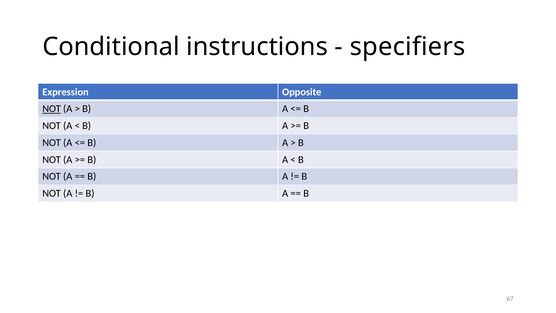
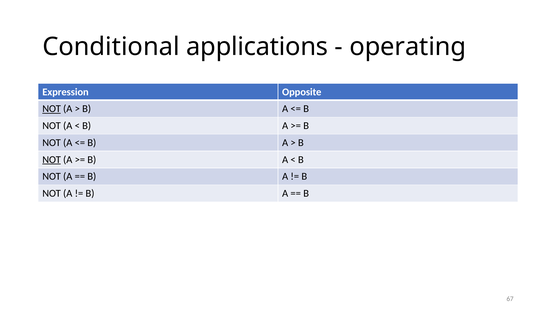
instructions: instructions -> applications
specifiers: specifiers -> operating
NOT at (52, 159) underline: none -> present
